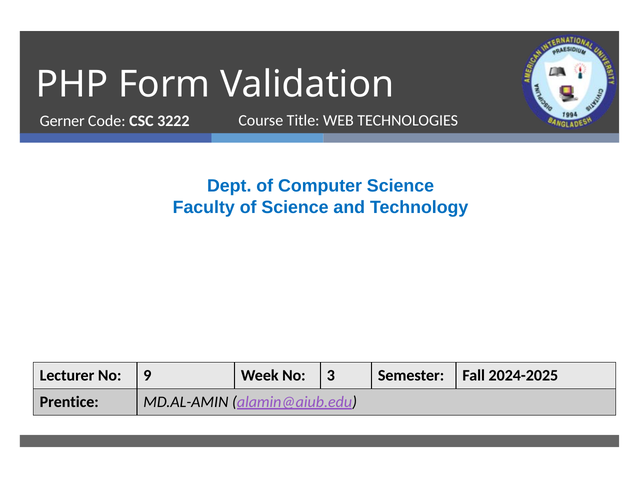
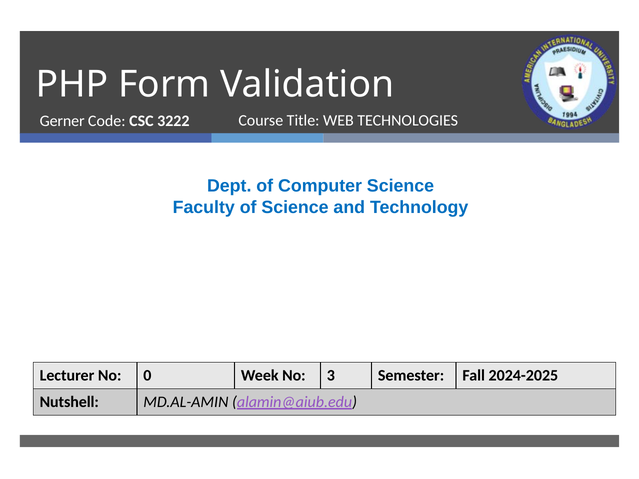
9: 9 -> 0
Prentice: Prentice -> Nutshell
